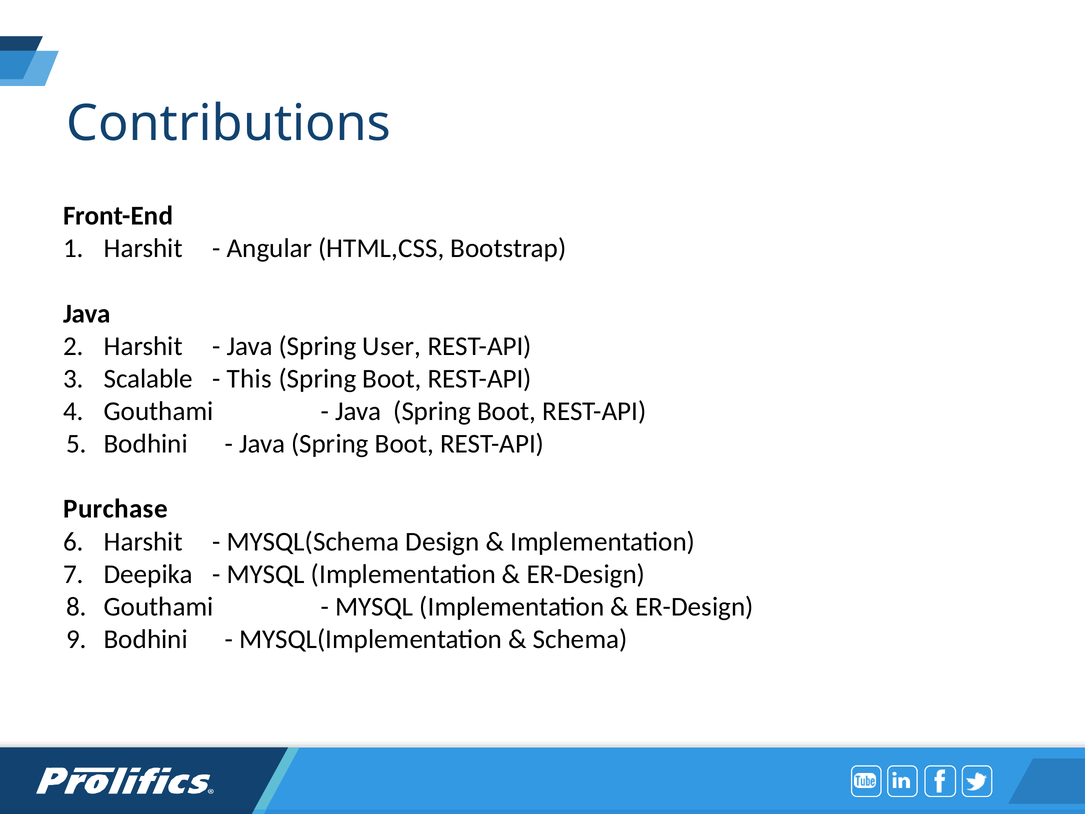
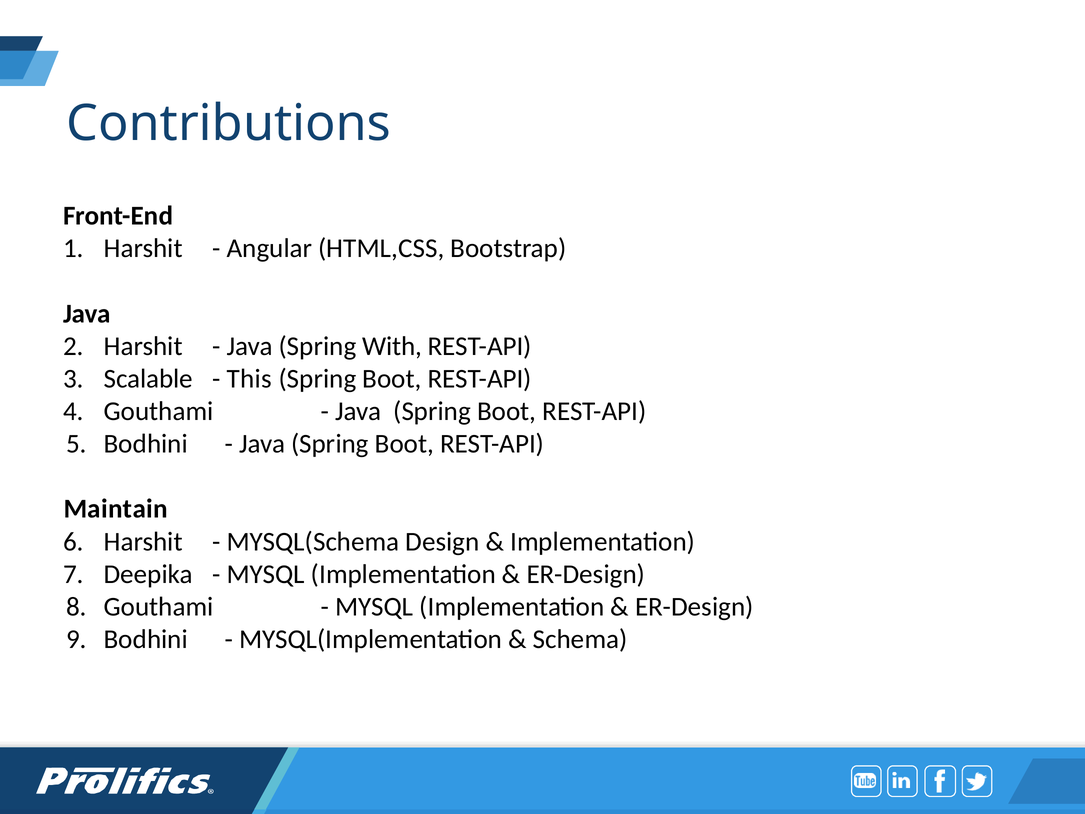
User: User -> With
Purchase: Purchase -> Maintain
